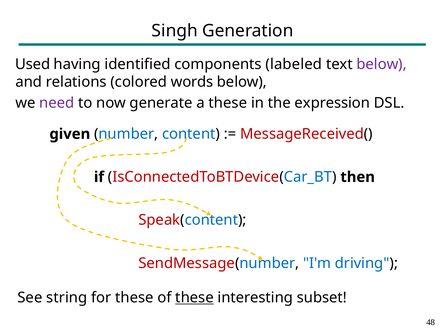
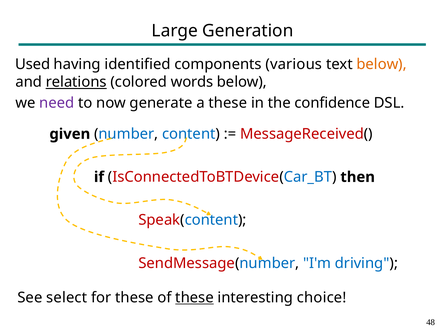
Singh: Singh -> Large
labeled: labeled -> various
below at (382, 64) colour: purple -> orange
relations underline: none -> present
expression: expression -> confidence
string: string -> select
subset: subset -> choice
